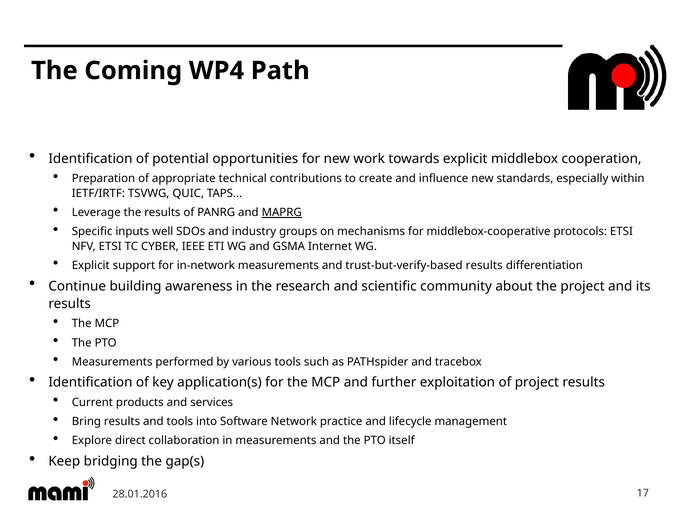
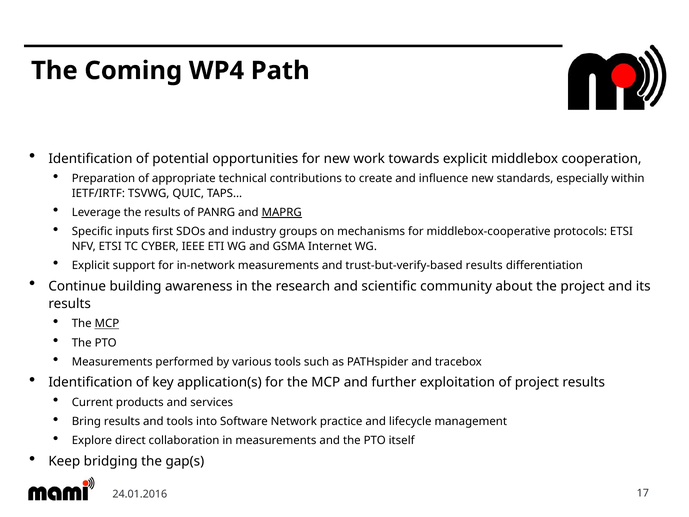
well: well -> first
MCP at (107, 324) underline: none -> present
28.01.2016: 28.01.2016 -> 24.01.2016
